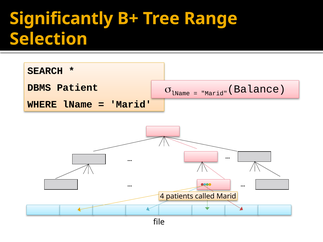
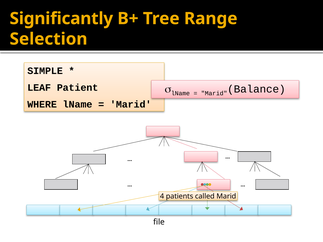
SEARCH: SEARCH -> SIMPLE
DBMS: DBMS -> LEAF
